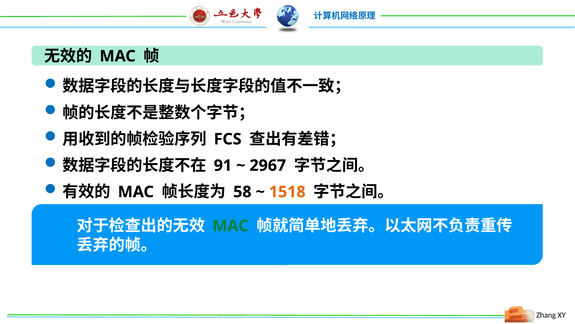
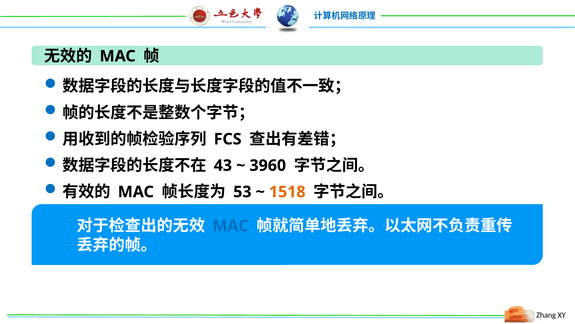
91: 91 -> 43
2967: 2967 -> 3960
58: 58 -> 53
MAC at (230, 226) colour: green -> blue
